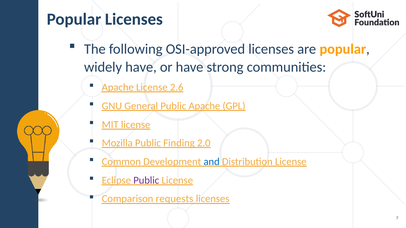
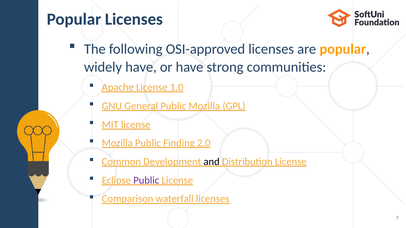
2.6: 2.6 -> 1.0
Public Apache: Apache -> Mozilla
and colour: blue -> black
requests: requests -> waterfall
